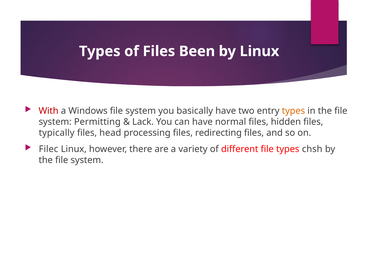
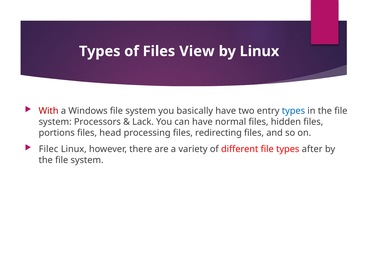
Been: Been -> View
types at (293, 110) colour: orange -> blue
Permitting: Permitting -> Processors
typically: typically -> portions
chsh: chsh -> after
